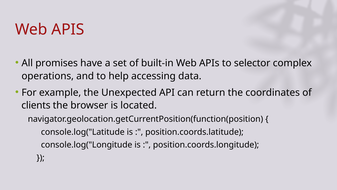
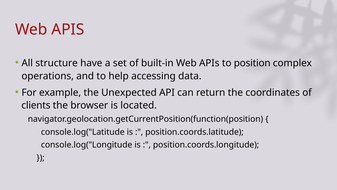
promises: promises -> structure
selector: selector -> position
